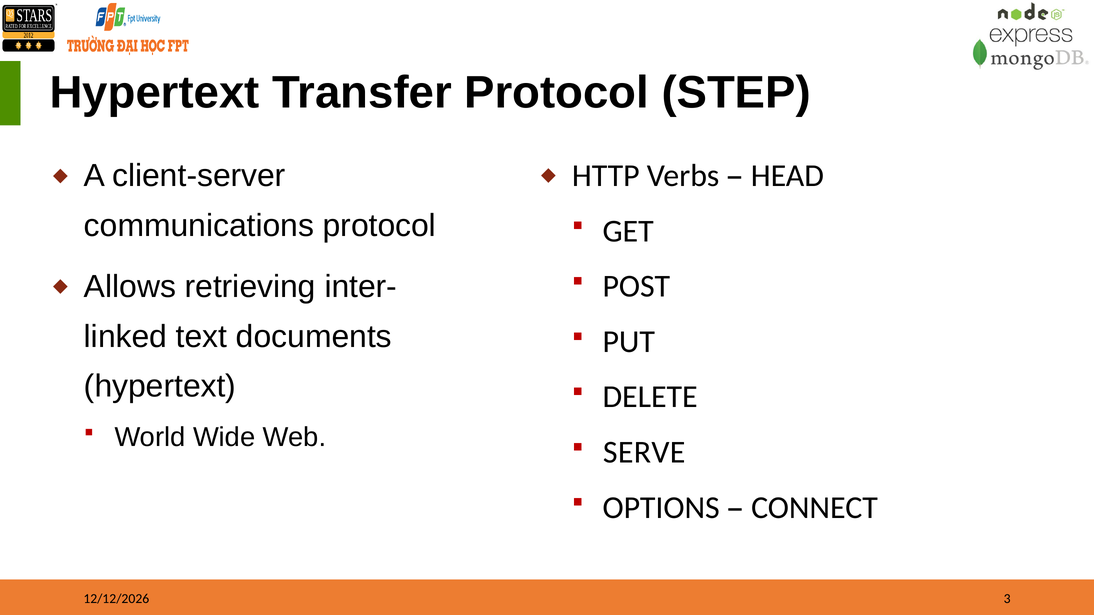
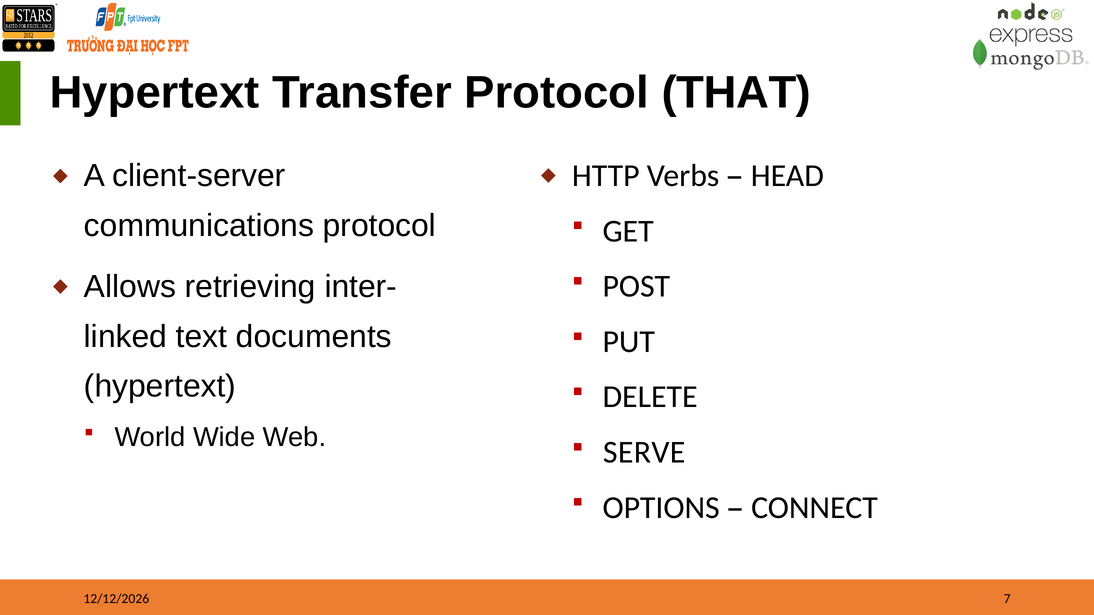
STEP: STEP -> THAT
3: 3 -> 7
